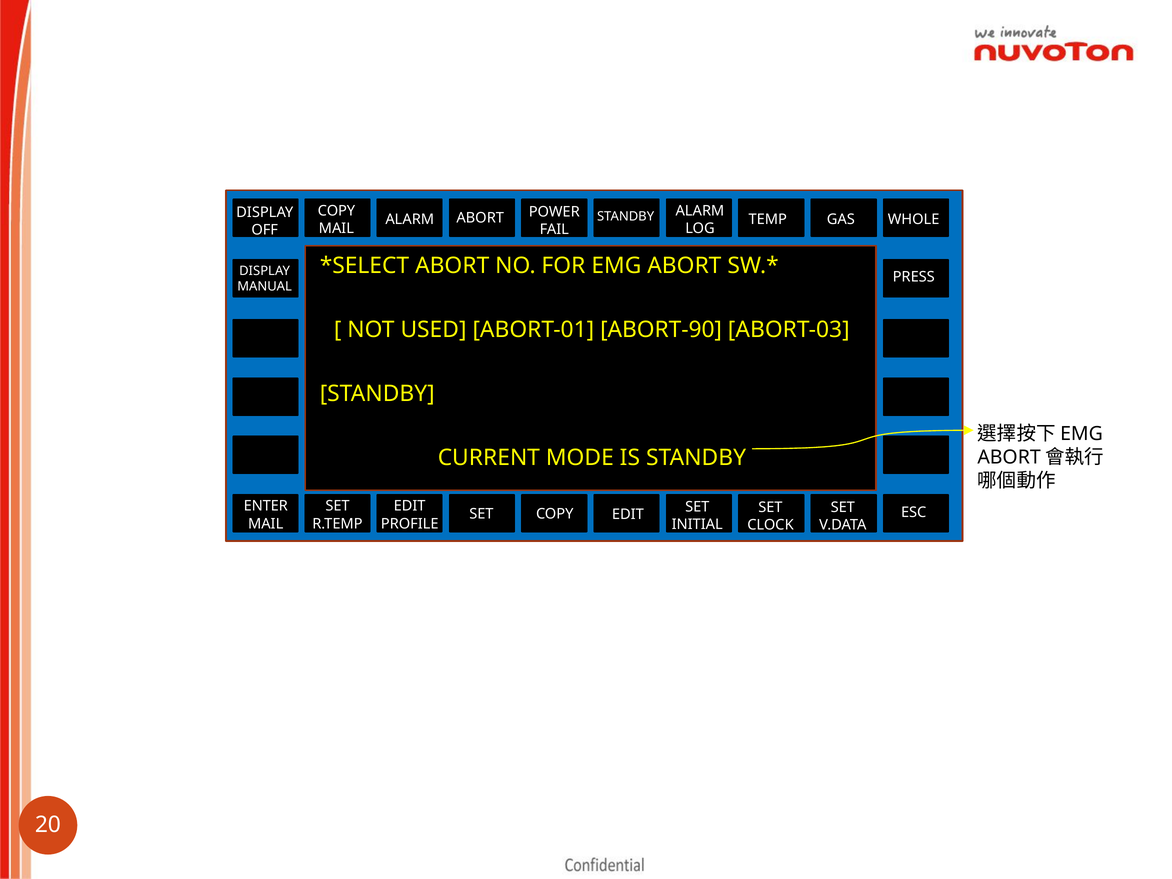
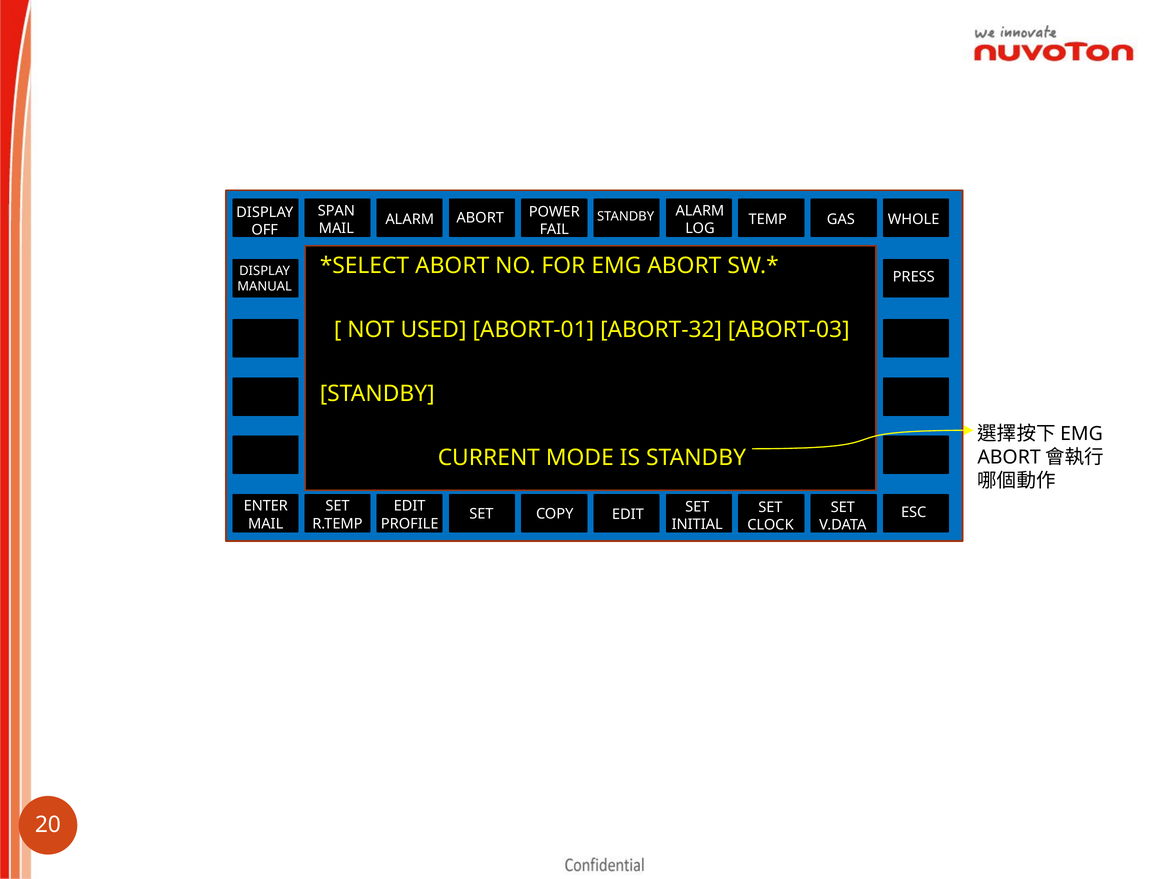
COPY at (336, 211): COPY -> SPAN
ABORT-90: ABORT-90 -> ABORT-32
